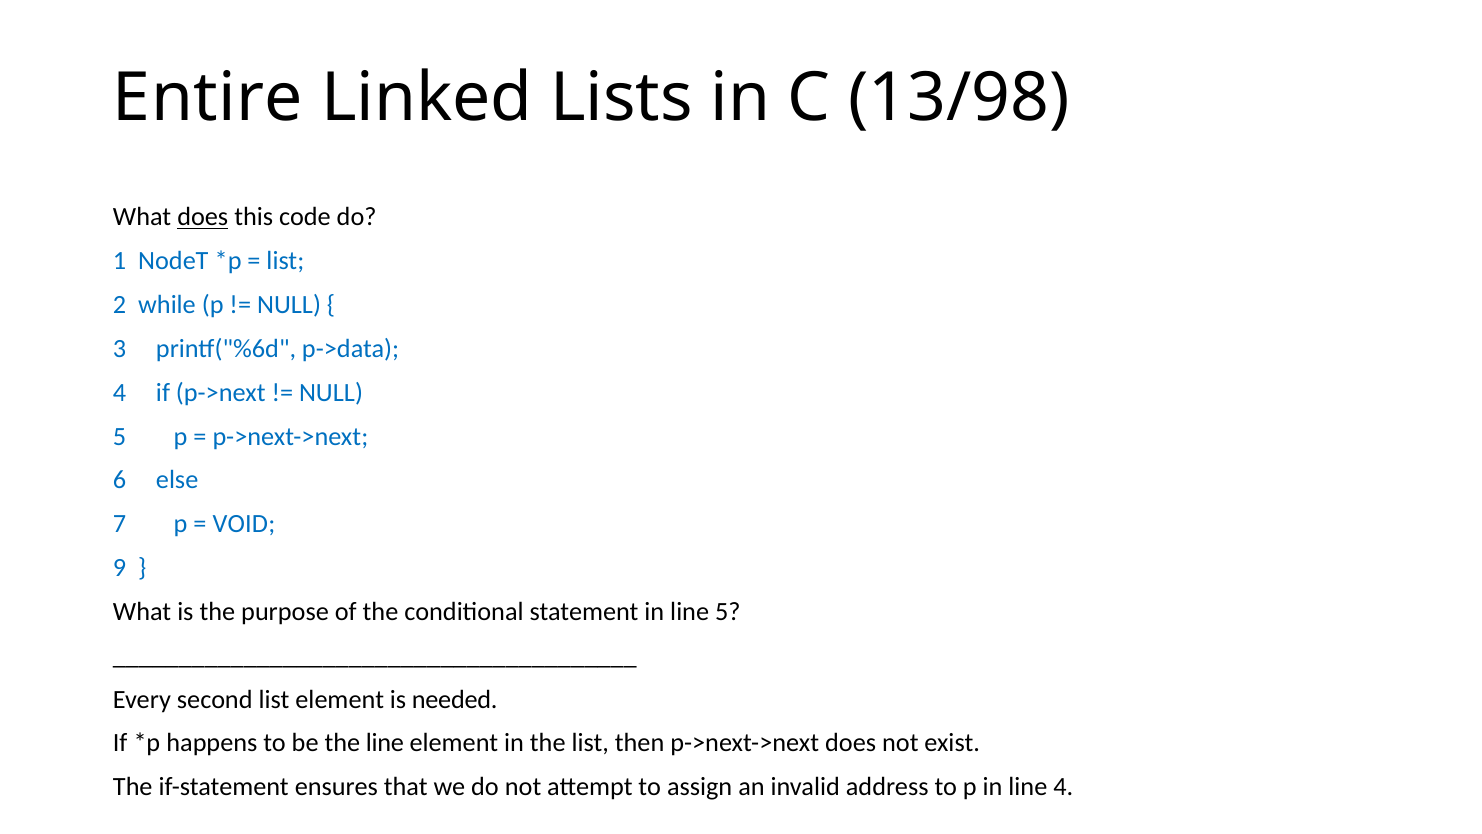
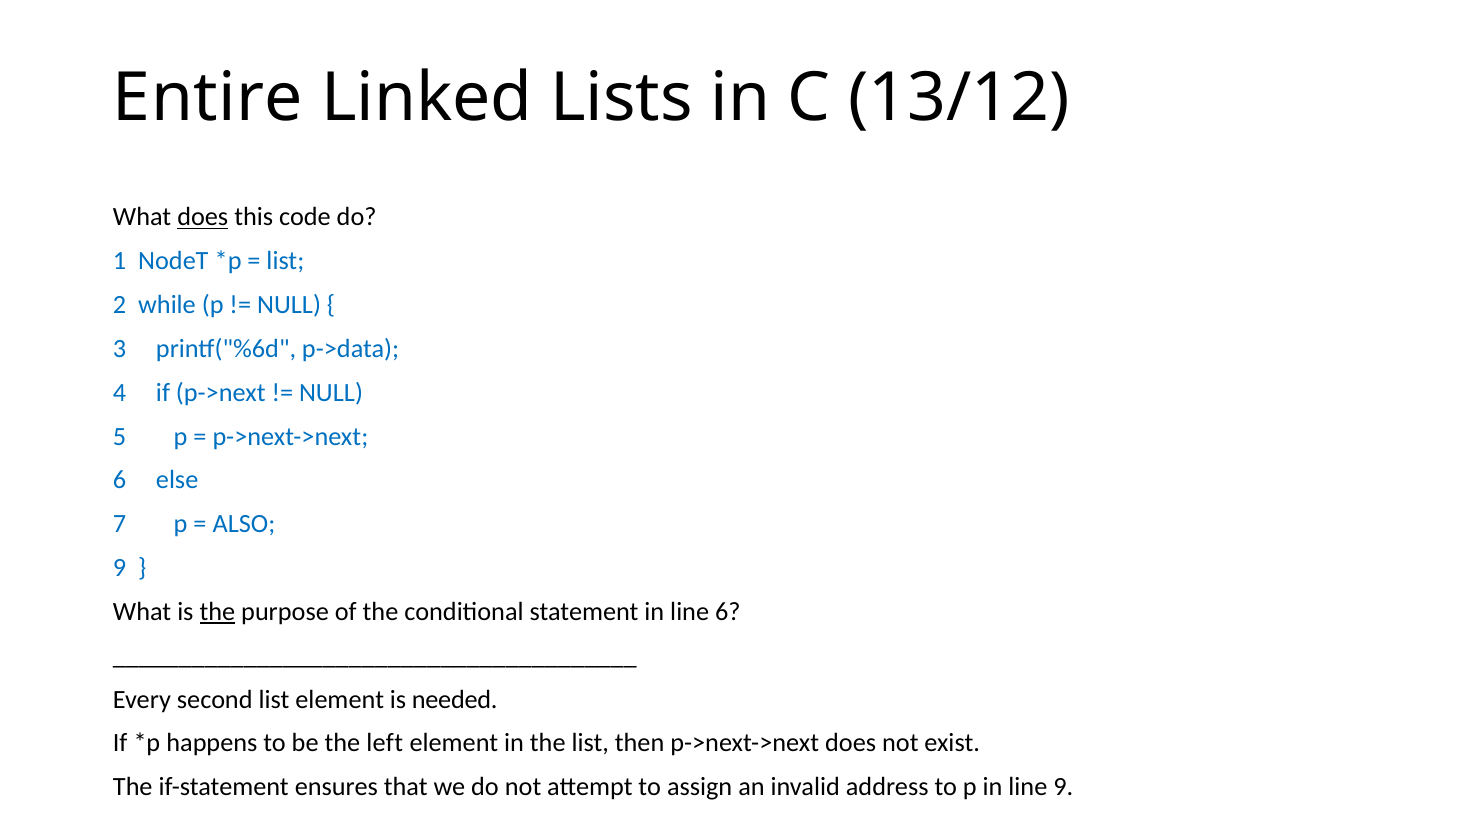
13/98: 13/98 -> 13/12
VOID: VOID -> ALSO
the at (217, 611) underline: none -> present
line 5: 5 -> 6
the line: line -> left
line 4: 4 -> 9
